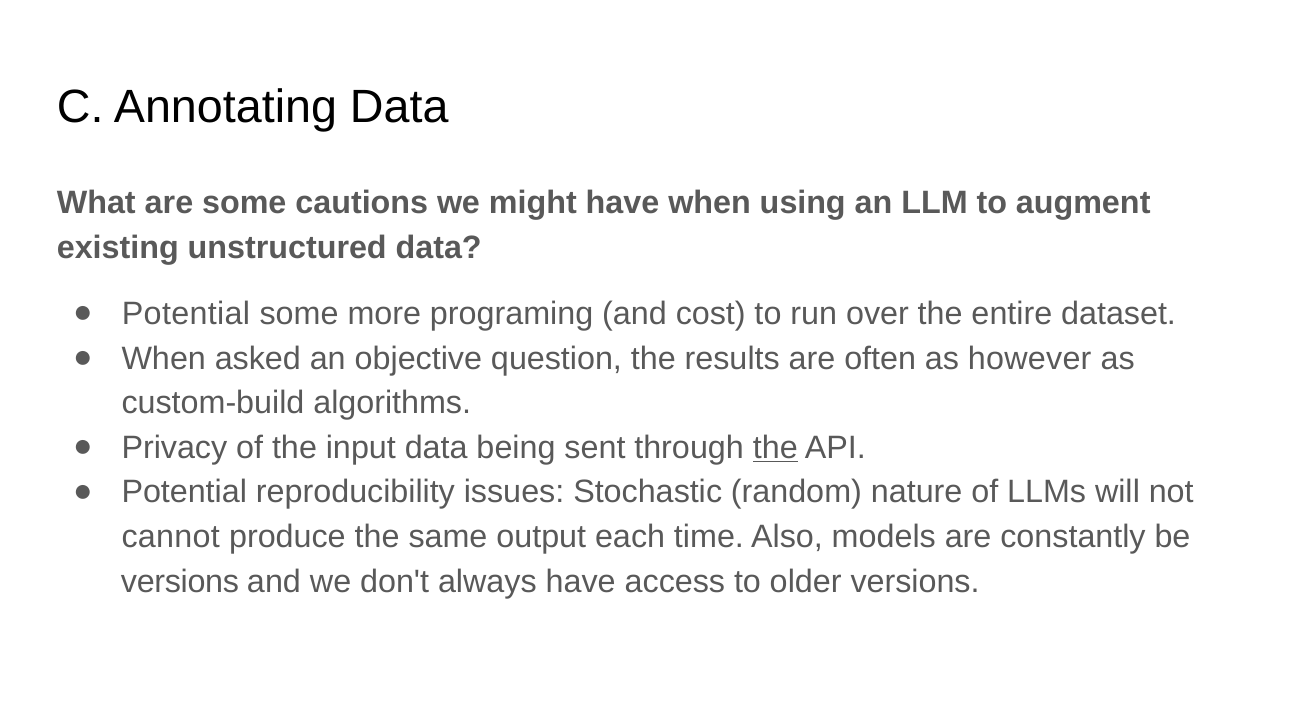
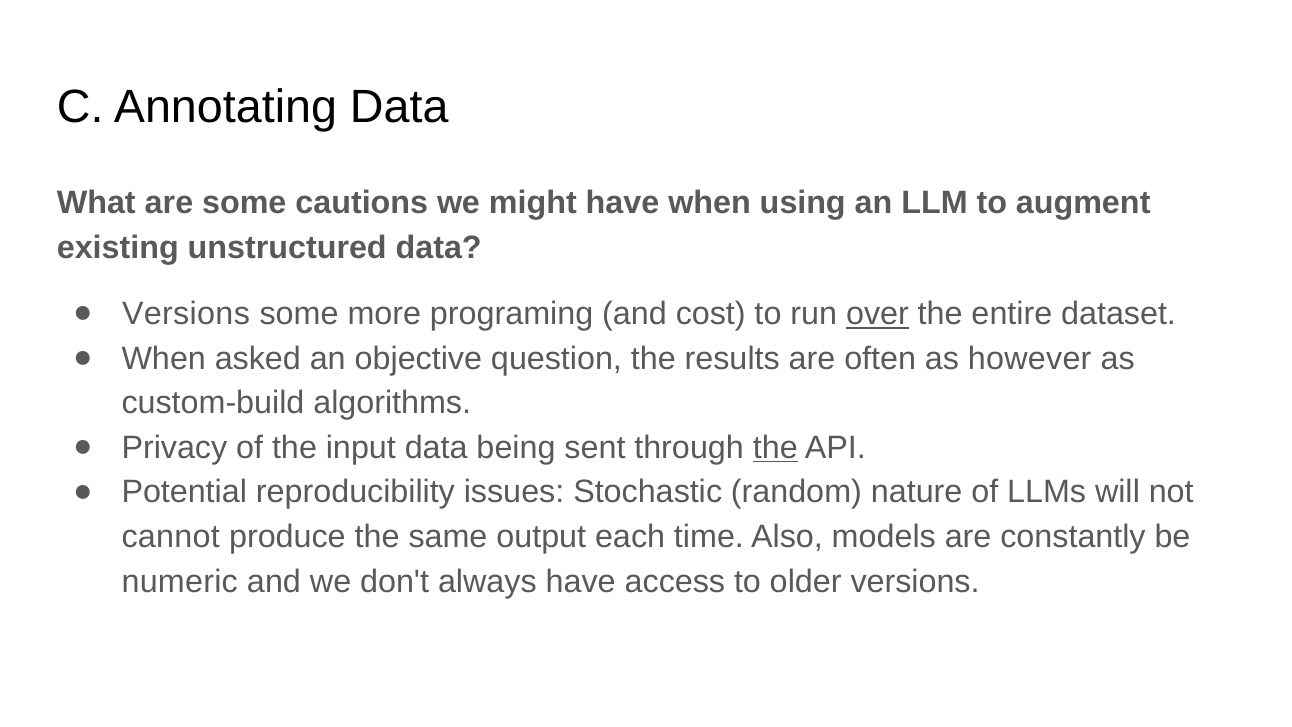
Potential at (186, 314): Potential -> Versions
over underline: none -> present
versions at (180, 581): versions -> numeric
